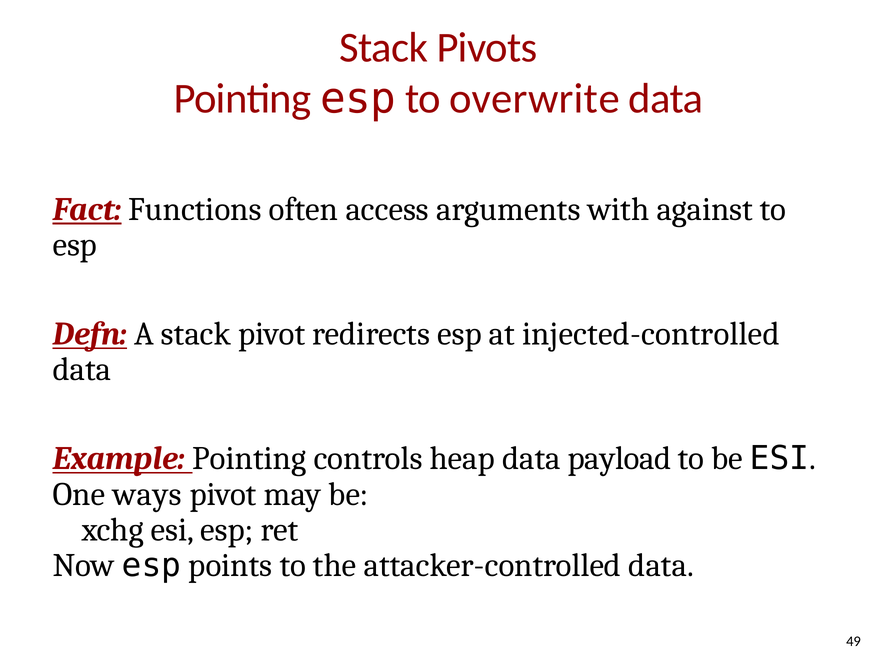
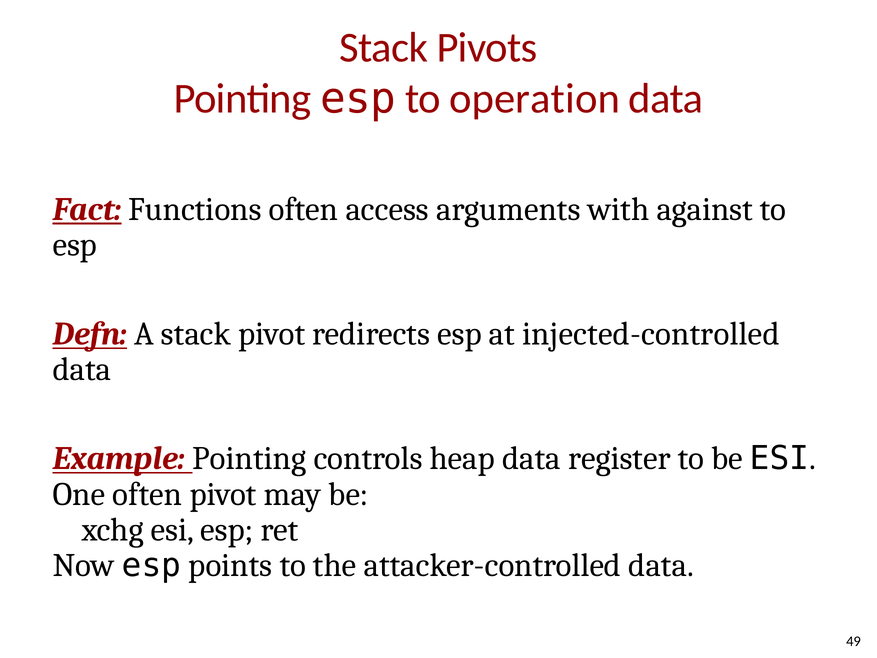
overwrite: overwrite -> operation
payload: payload -> register
One ways: ways -> often
